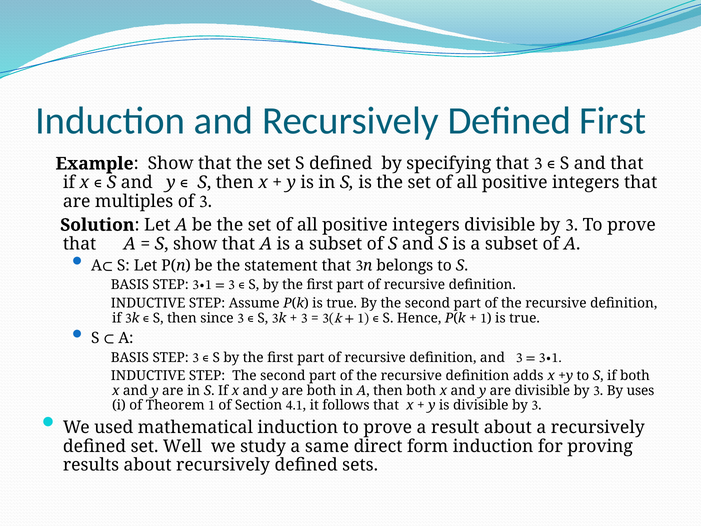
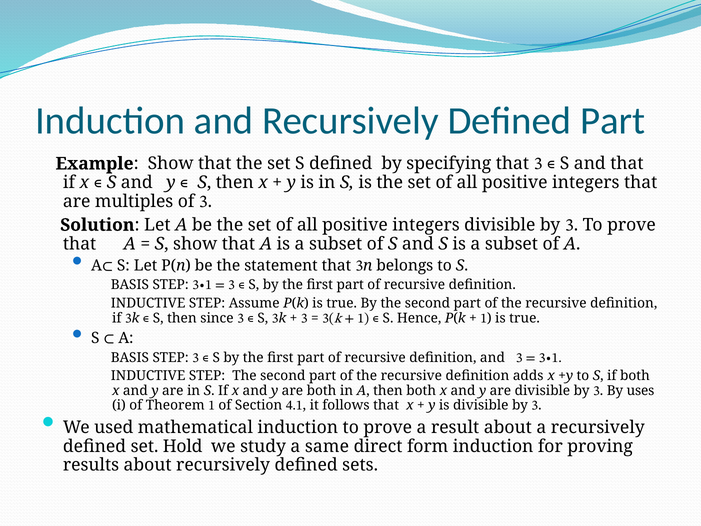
Defined First: First -> Part
Well: Well -> Hold
